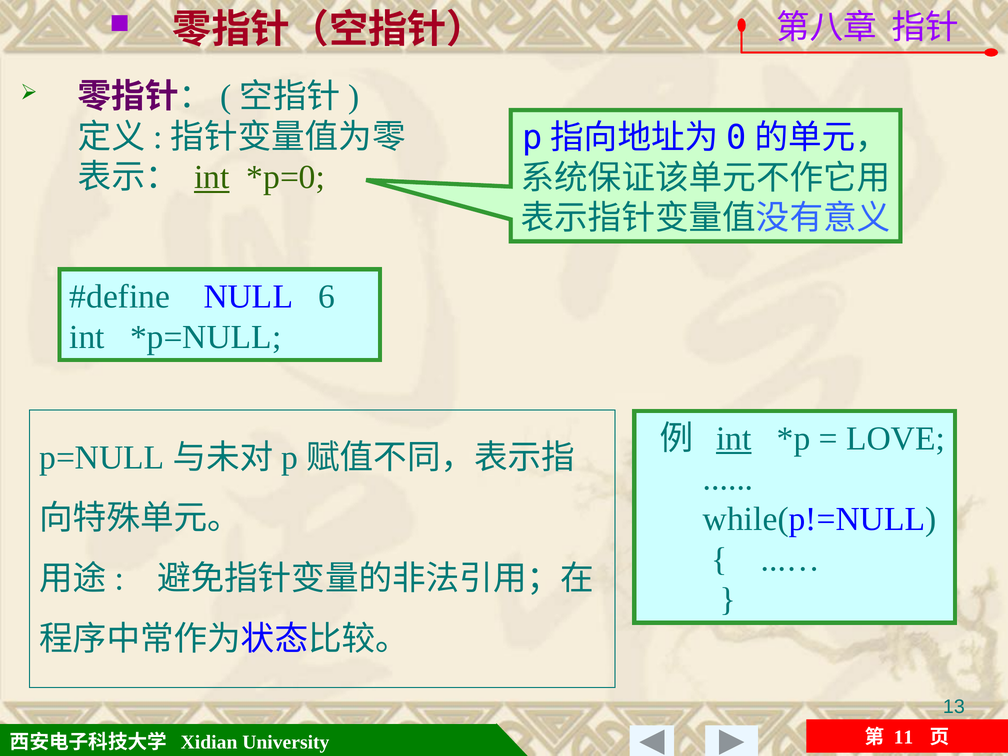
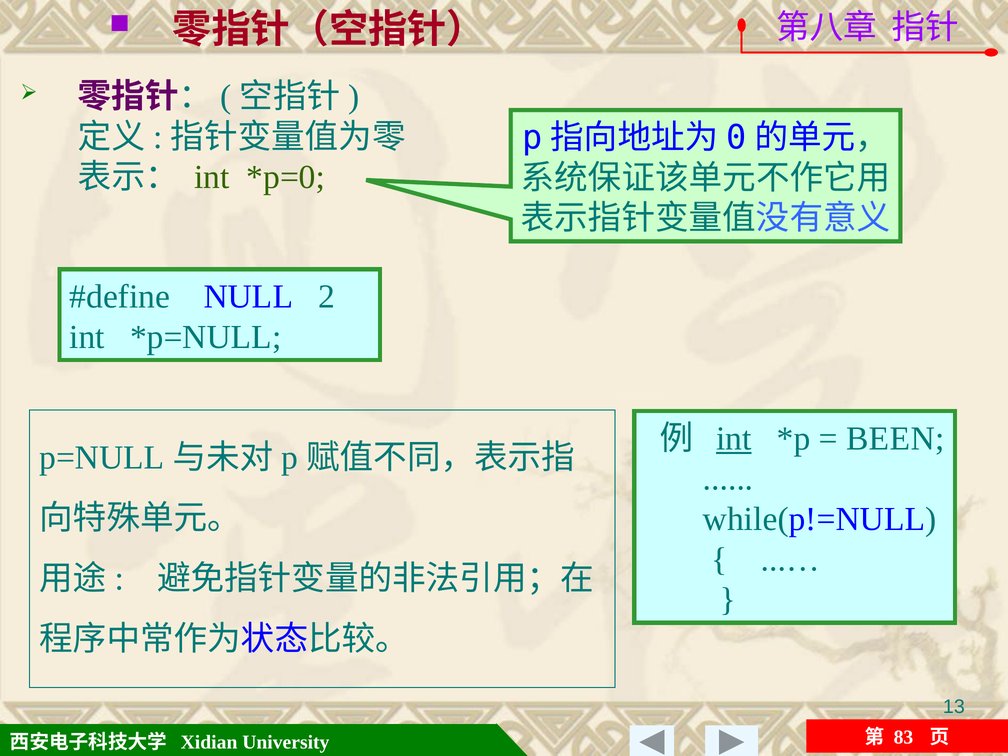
int at (212, 177) underline: present -> none
6: 6 -> 2
LOVE: LOVE -> BEEN
11: 11 -> 83
